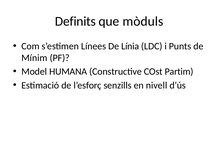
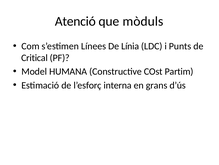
Definits: Definits -> Atenció
Mínim: Mínim -> Critical
senzills: senzills -> interna
nivell: nivell -> grans
